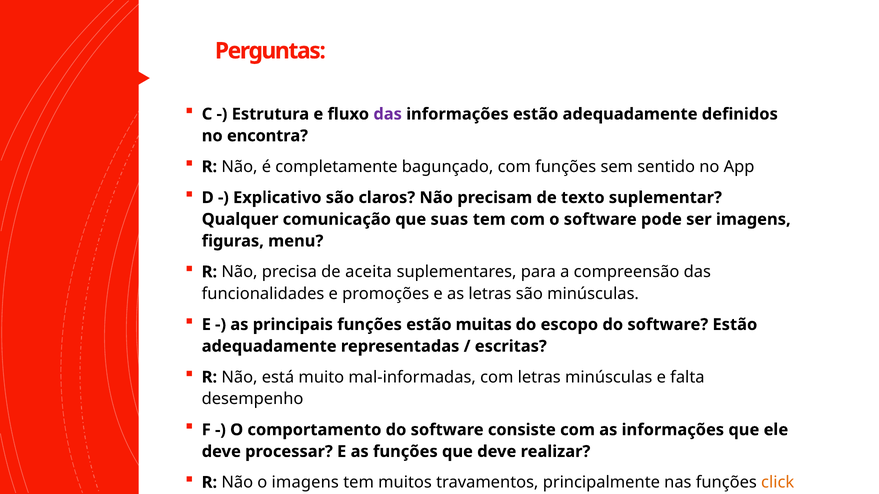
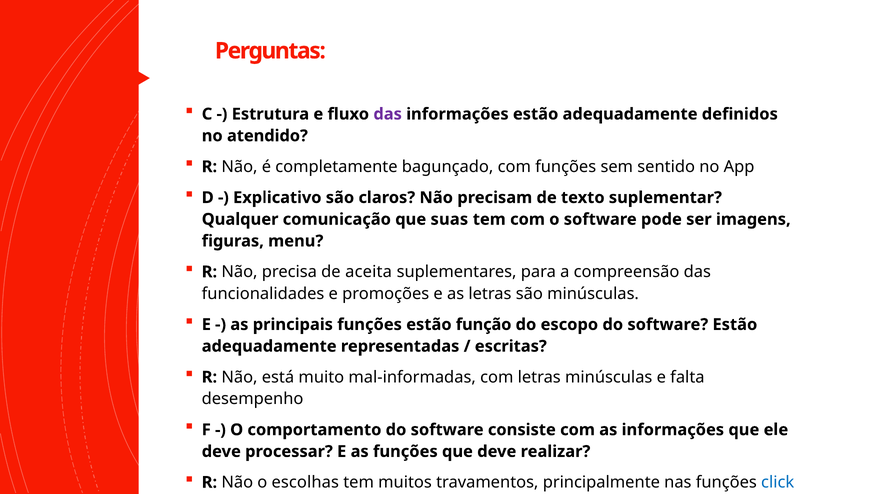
encontra: encontra -> atendido
muitas: muitas -> função
o imagens: imagens -> escolhas
click colour: orange -> blue
